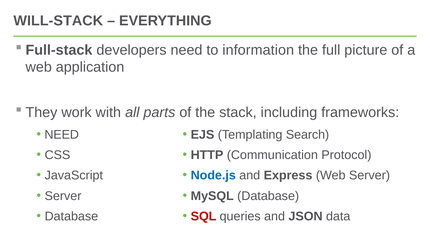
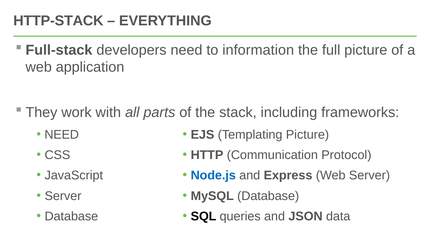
WILL-STACK: WILL-STACK -> HTTP-STACK
Templating Search: Search -> Picture
SQL colour: red -> black
